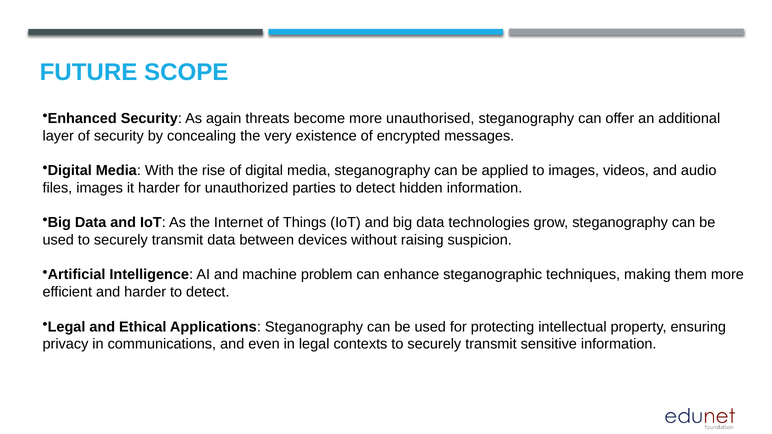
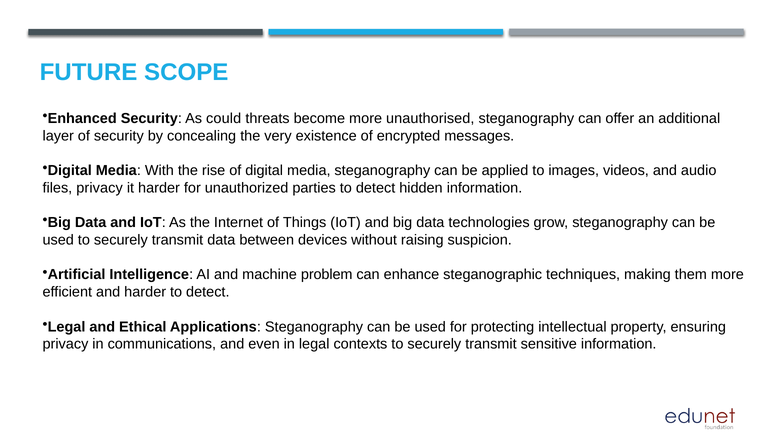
again: again -> could
files images: images -> privacy
